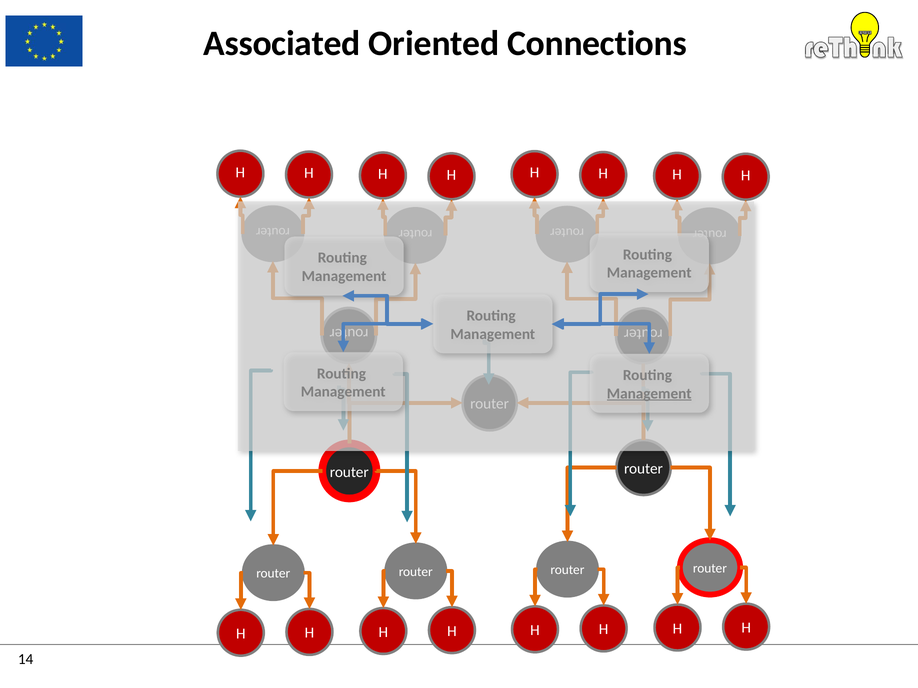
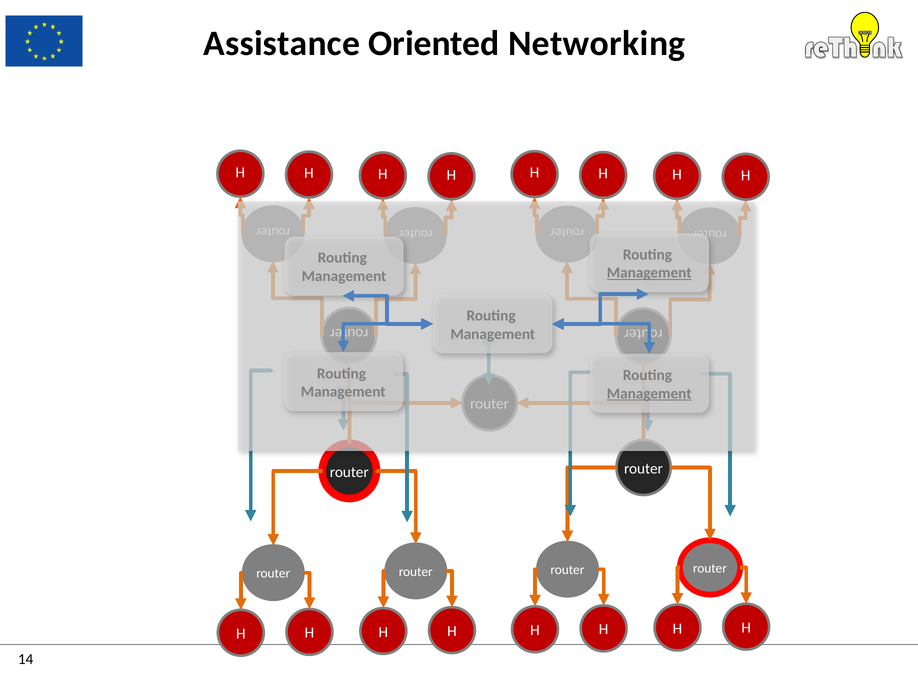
Associated: Associated -> Assistance
Connections: Connections -> Networking
Management at (649, 273) underline: none -> present
